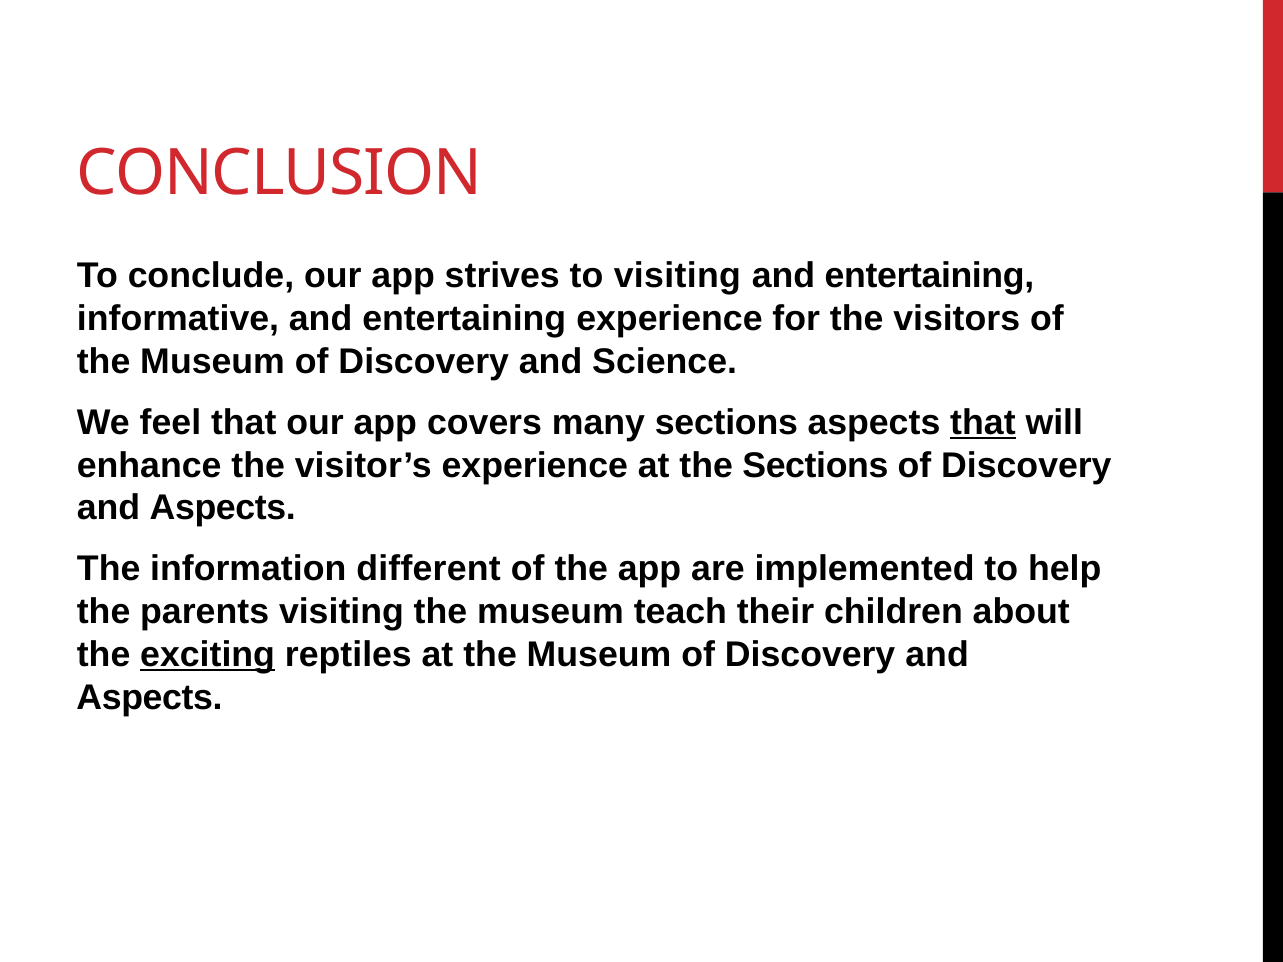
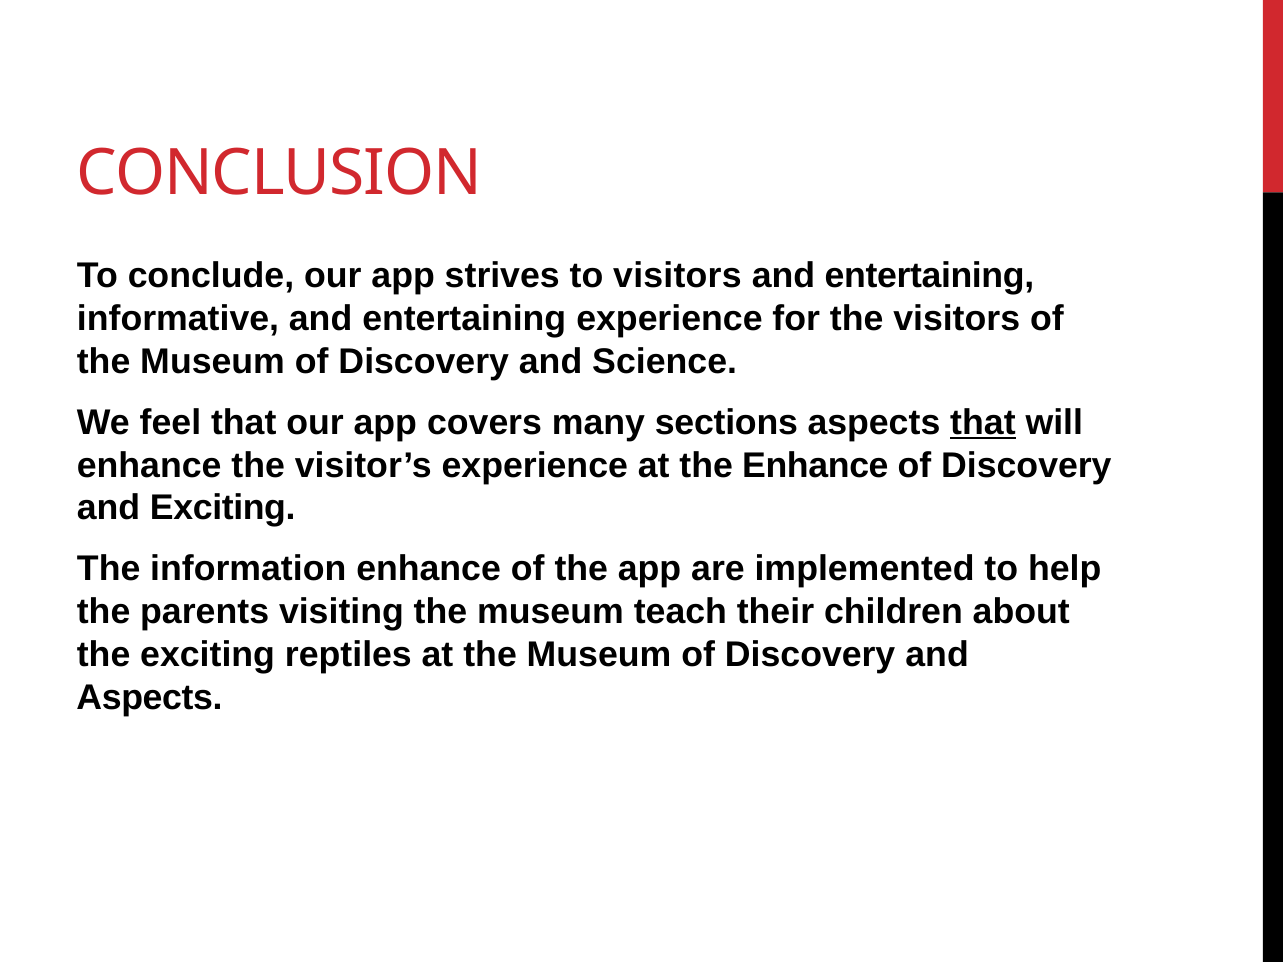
to visiting: visiting -> visitors
the Sections: Sections -> Enhance
Aspects at (223, 508): Aspects -> Exciting
information different: different -> enhance
exciting at (208, 655) underline: present -> none
